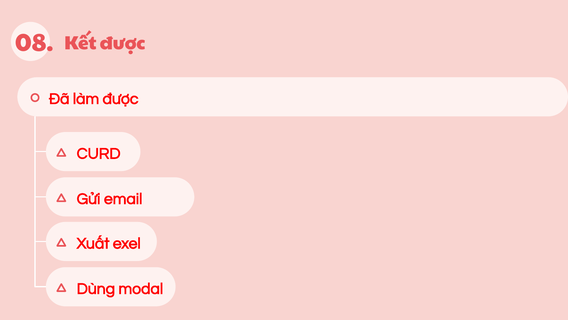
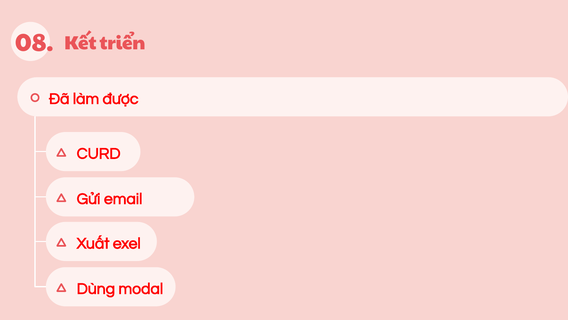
Kết được: được -> triển
